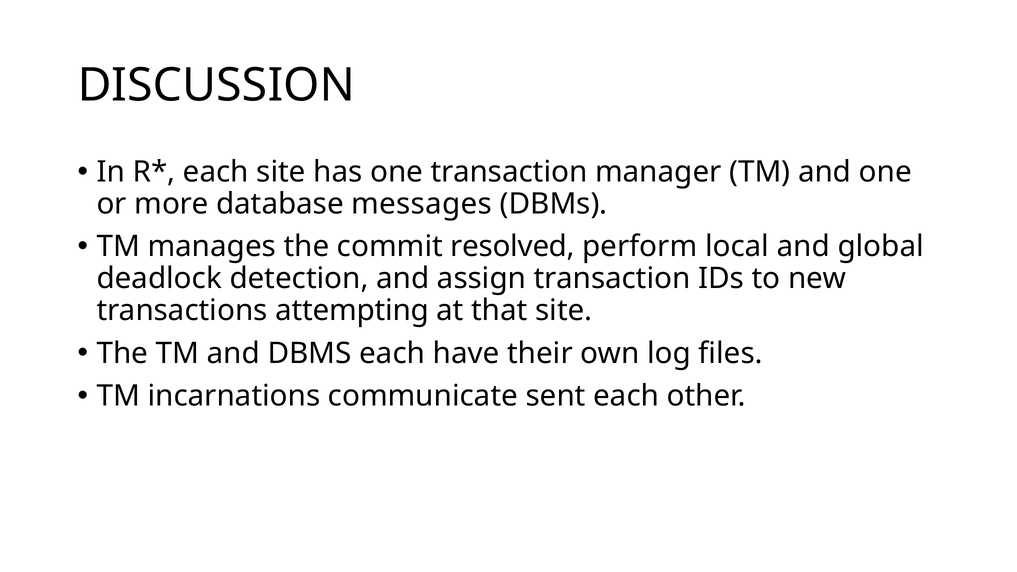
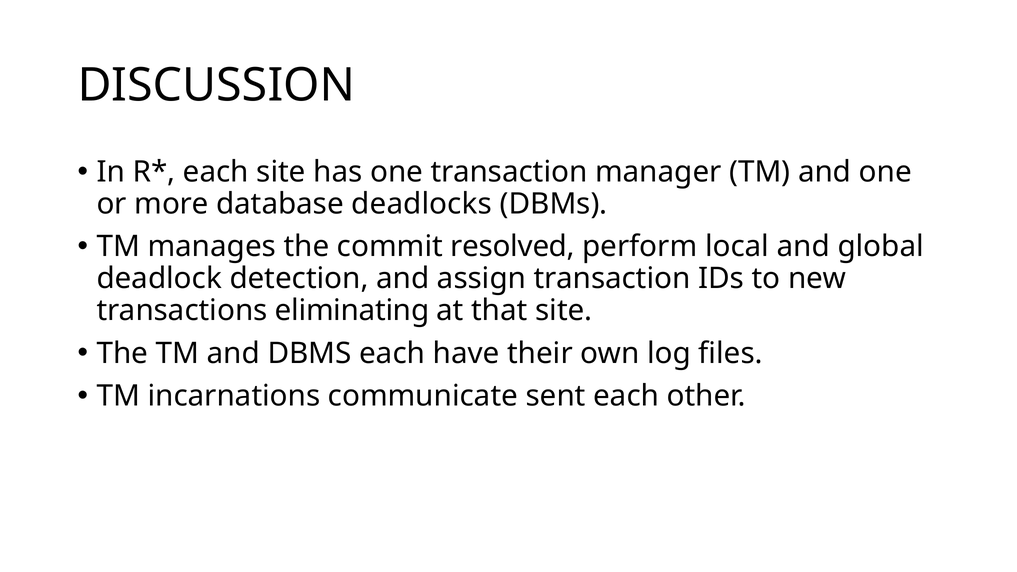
messages: messages -> deadlocks
attempting: attempting -> eliminating
